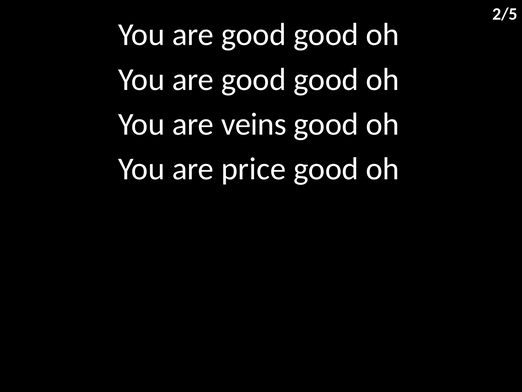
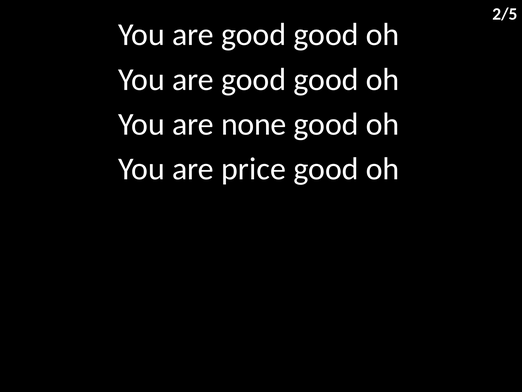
veins: veins -> none
